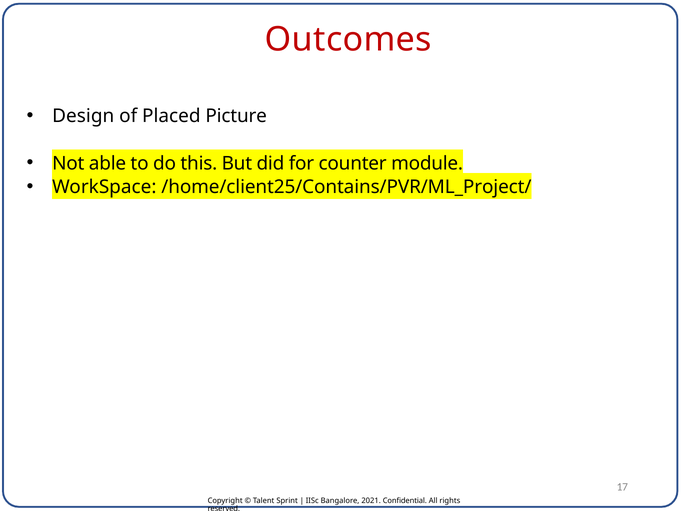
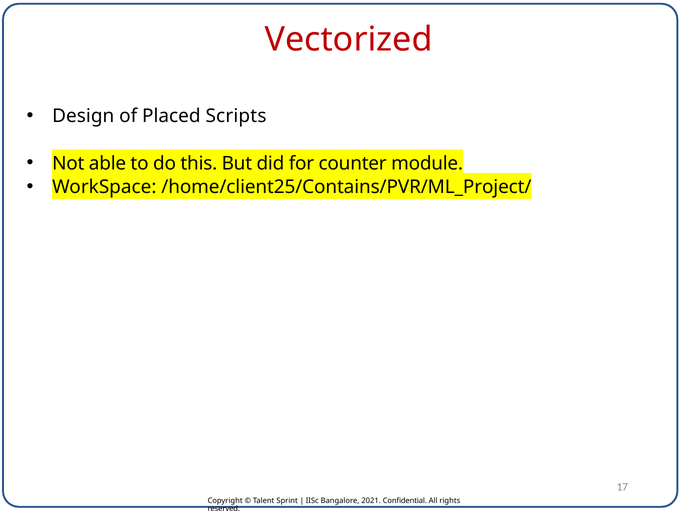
Outcomes: Outcomes -> Vectorized
Picture: Picture -> Scripts
